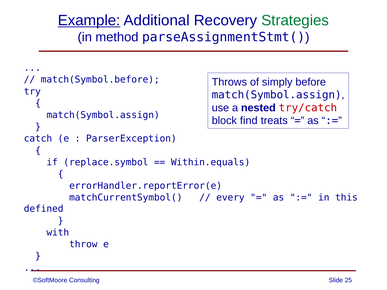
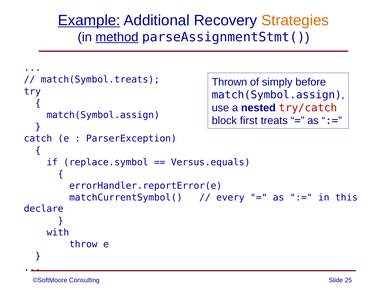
Strategies colour: green -> orange
method underline: none -> present
match(Symbol.before: match(Symbol.before -> match(Symbol.treats
Throws: Throws -> Thrown
find: find -> first
Within.equals: Within.equals -> Versus.equals
defined: defined -> declare
